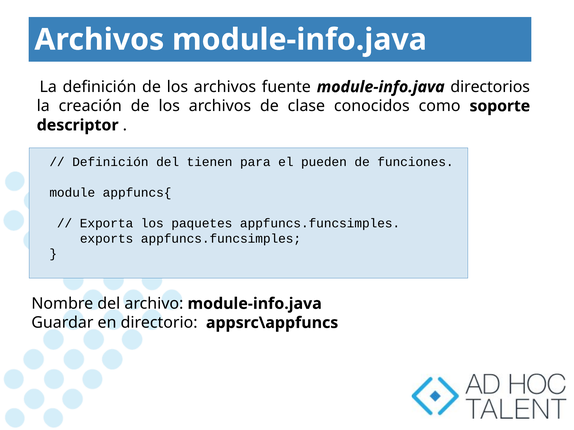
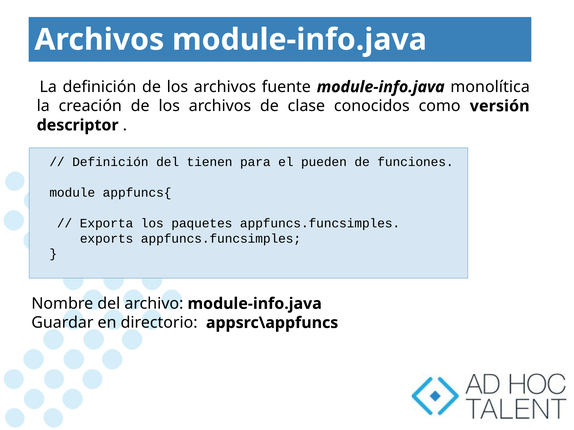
directorios: directorios -> monolítica
soporte: soporte -> versión
